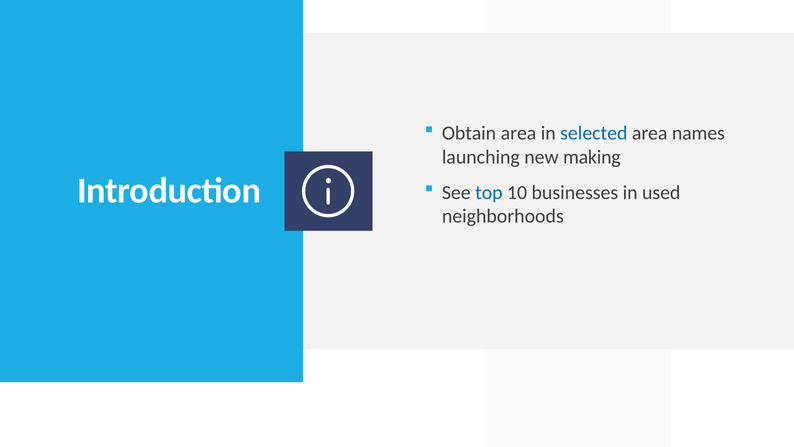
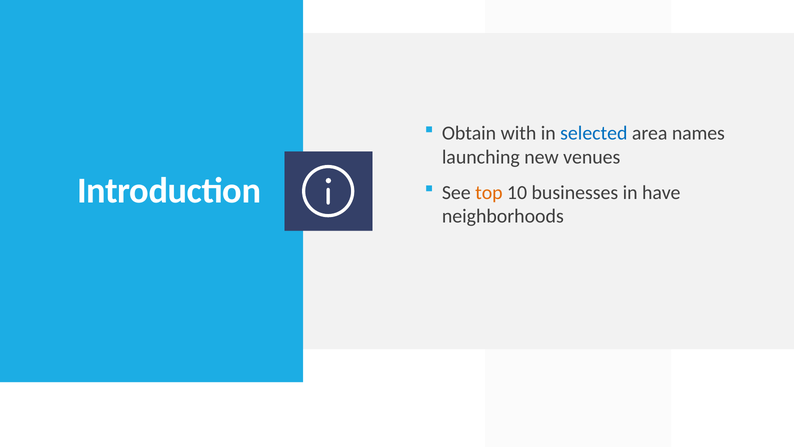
Obtain area: area -> with
making: making -> venues
top colour: blue -> orange
used: used -> have
